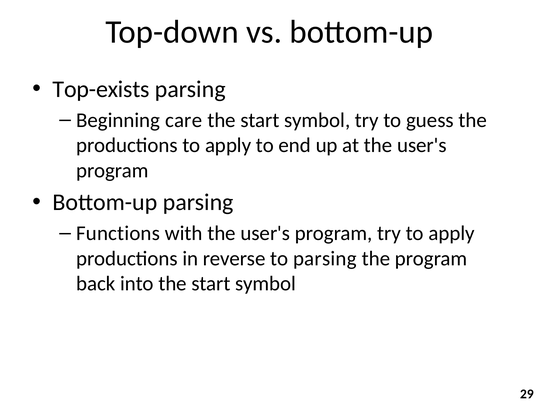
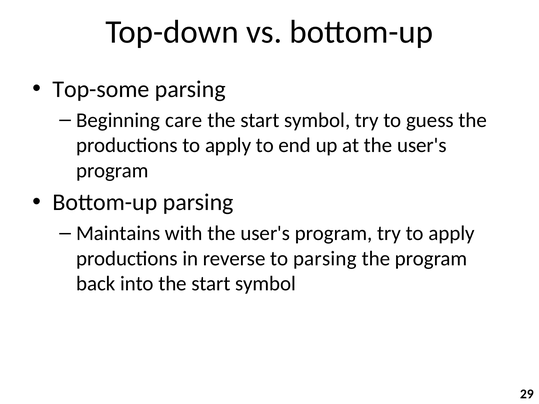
Top-exists: Top-exists -> Top-some
Functions: Functions -> Maintains
